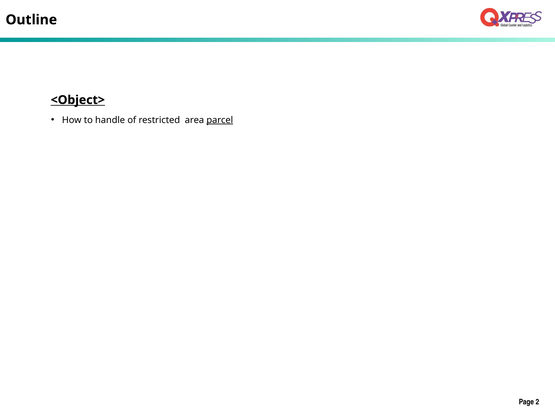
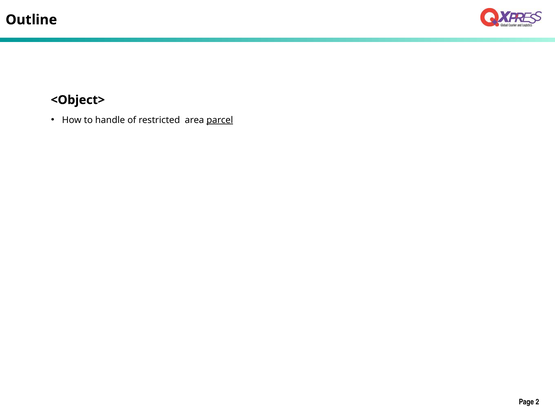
<Object> underline: present -> none
